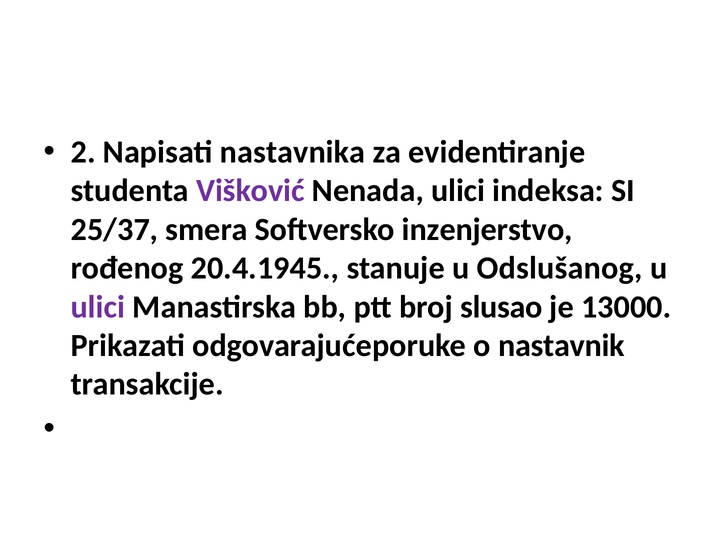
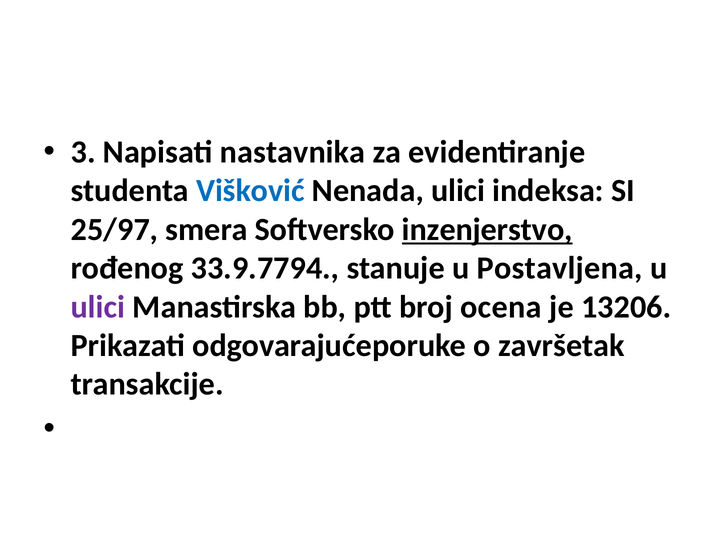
2: 2 -> 3
Višković colour: purple -> blue
25/37: 25/37 -> 25/97
inzenjerstvo underline: none -> present
20.4.1945: 20.4.1945 -> 33.9.7794
Odslušanog: Odslušanog -> Postavljena
slusao: slusao -> ocena
13000: 13000 -> 13206
nastavnik: nastavnik -> završetak
